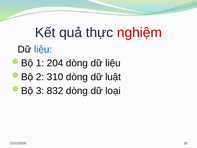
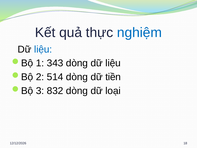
nghiệm colour: red -> blue
204: 204 -> 343
310: 310 -> 514
luật: luật -> tiền
